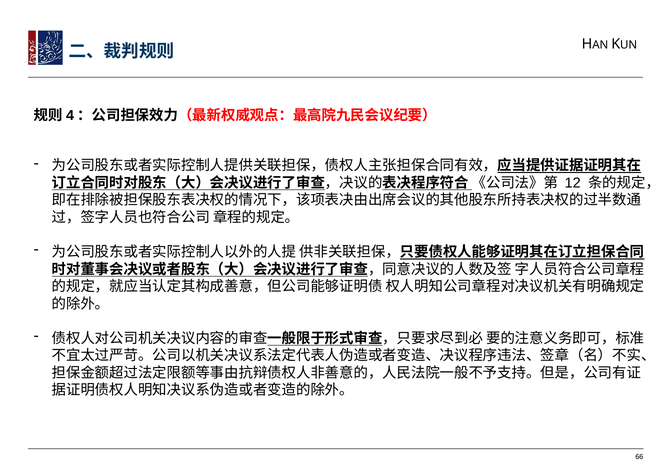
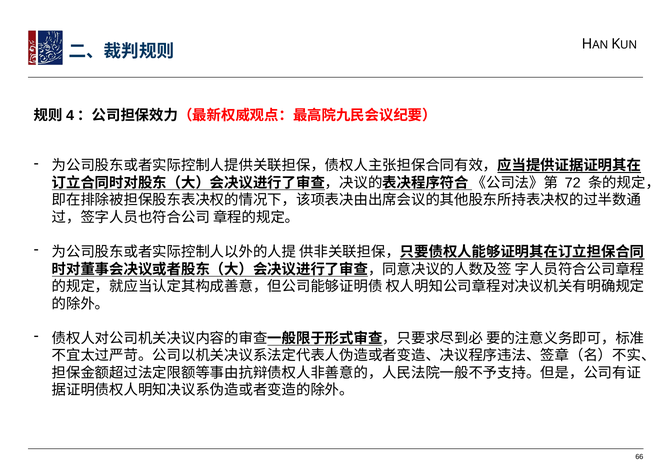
12: 12 -> 72
